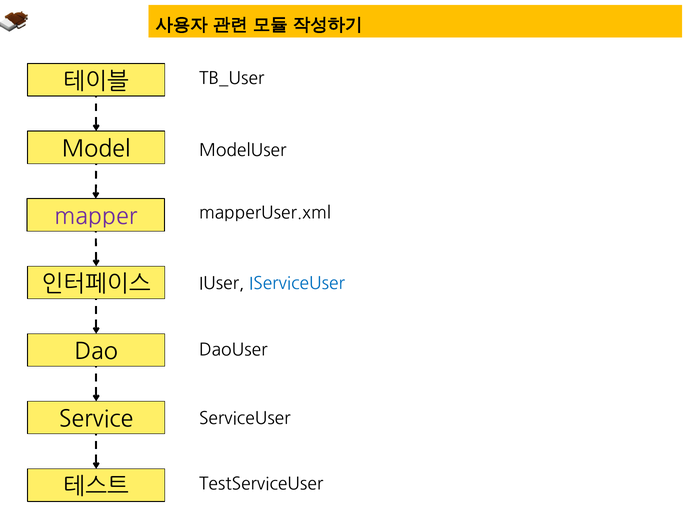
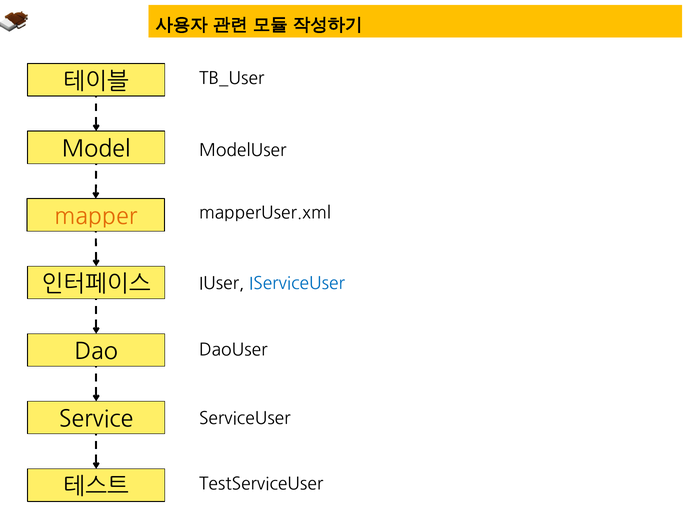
mapper colour: purple -> orange
